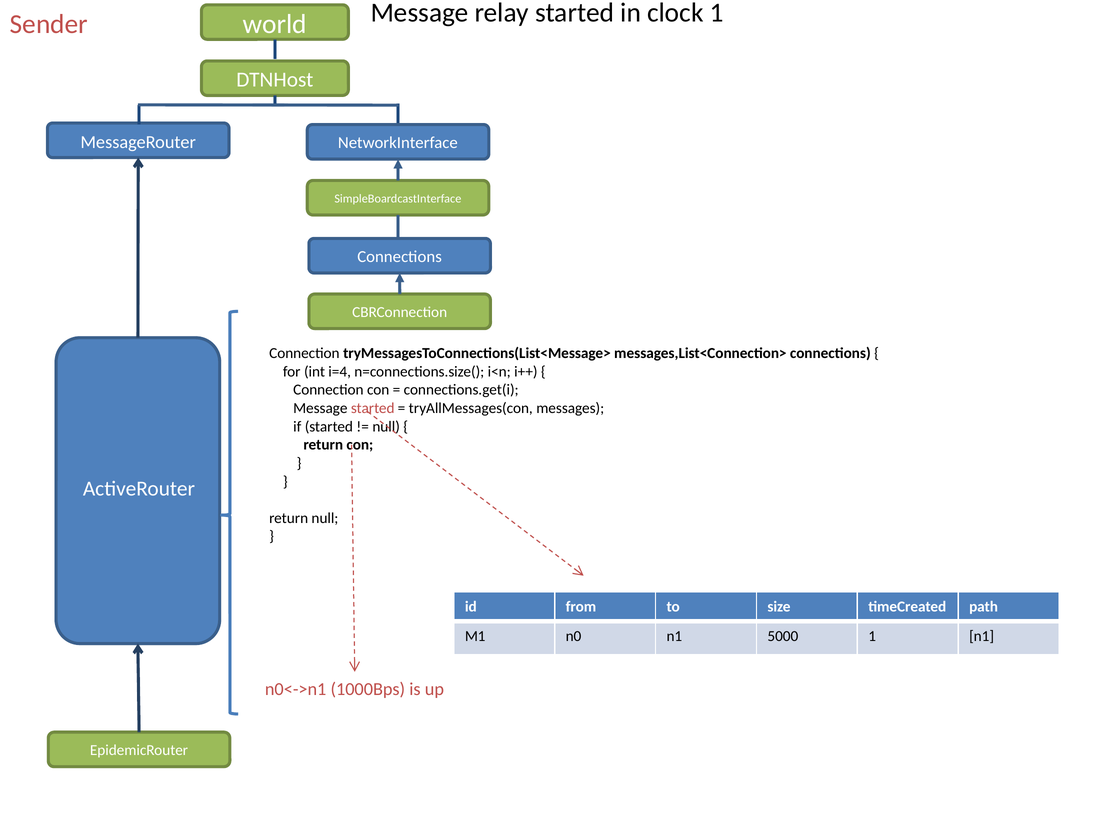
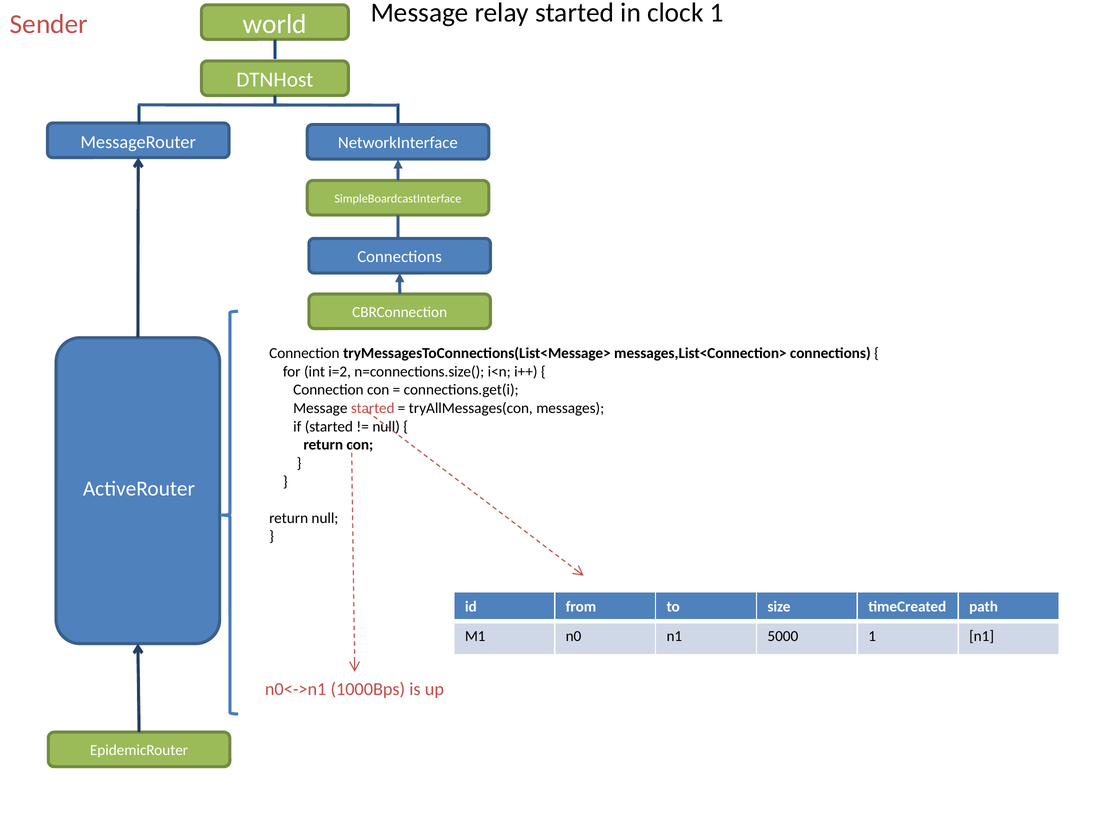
i=4: i=4 -> i=2
